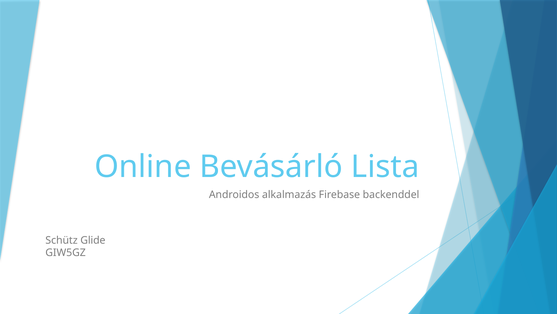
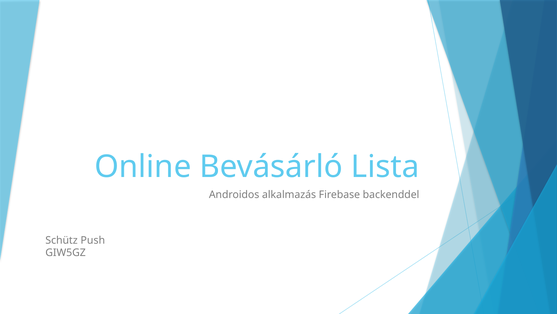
Glide: Glide -> Push
